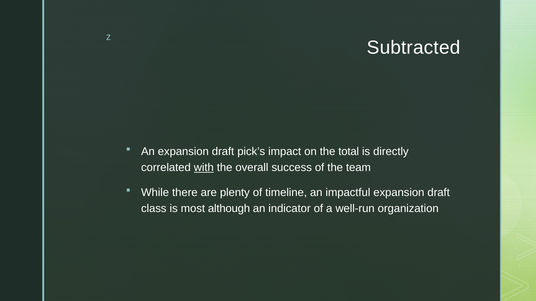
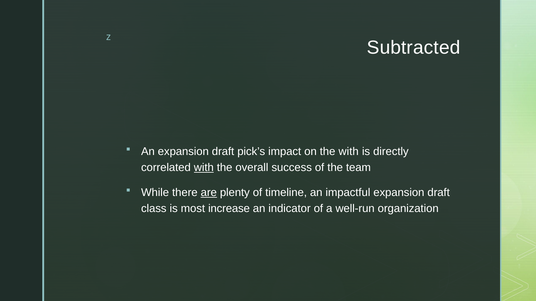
the total: total -> with
are underline: none -> present
although: although -> increase
